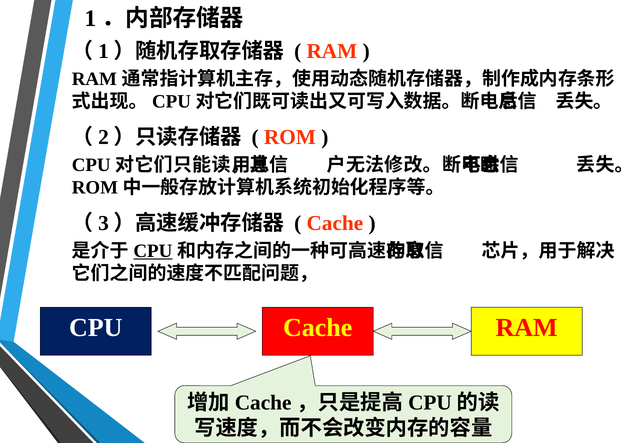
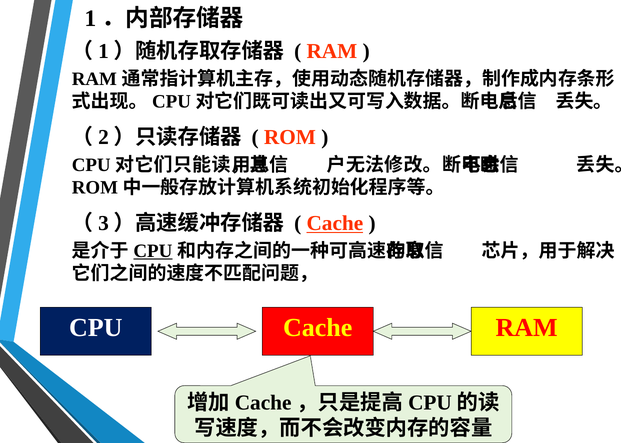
Cache at (335, 224) underline: none -> present
